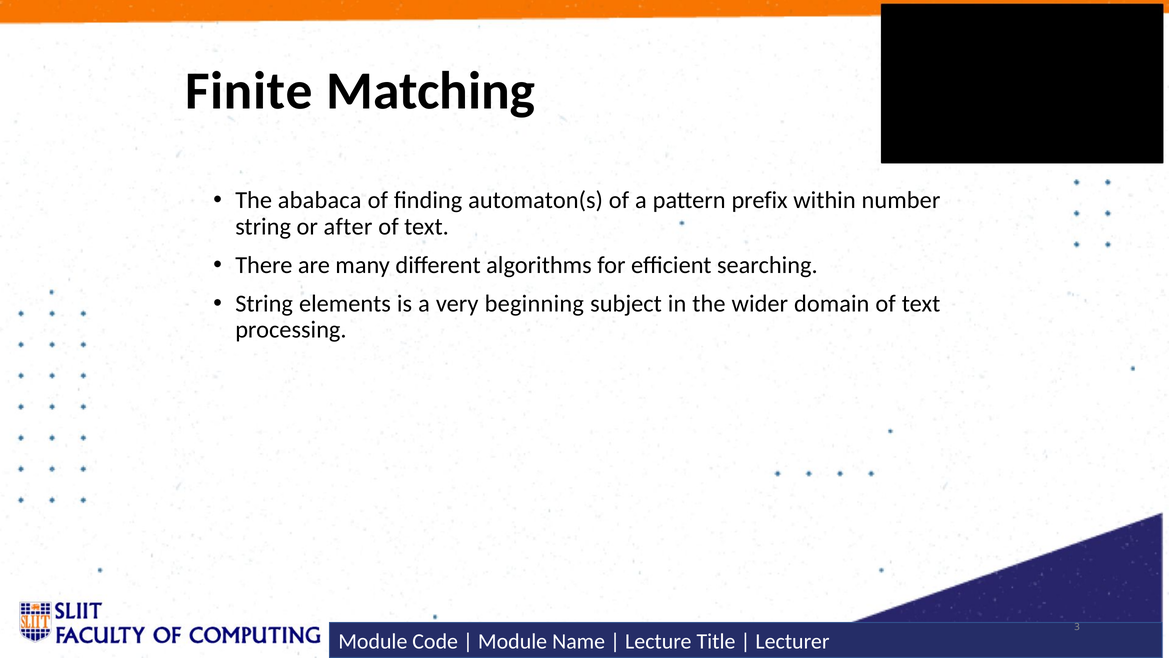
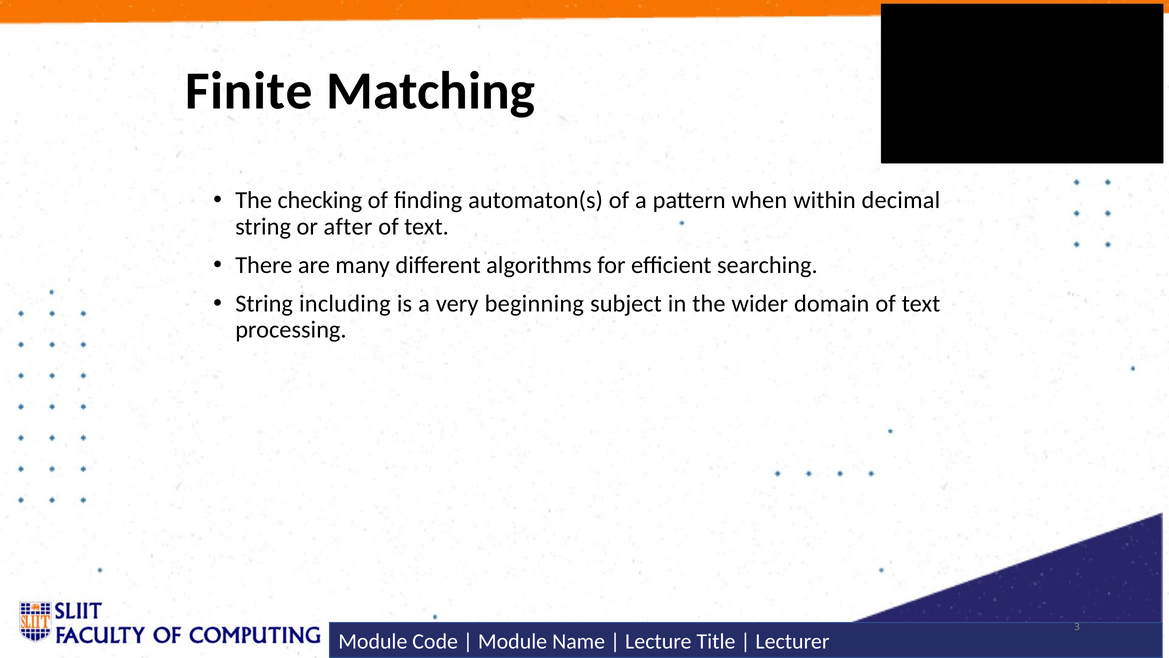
ababaca: ababaca -> checking
prefix: prefix -> when
number: number -> decimal
elements: elements -> including
